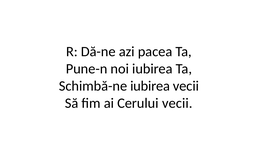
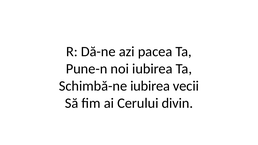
Cerului vecii: vecii -> divin
